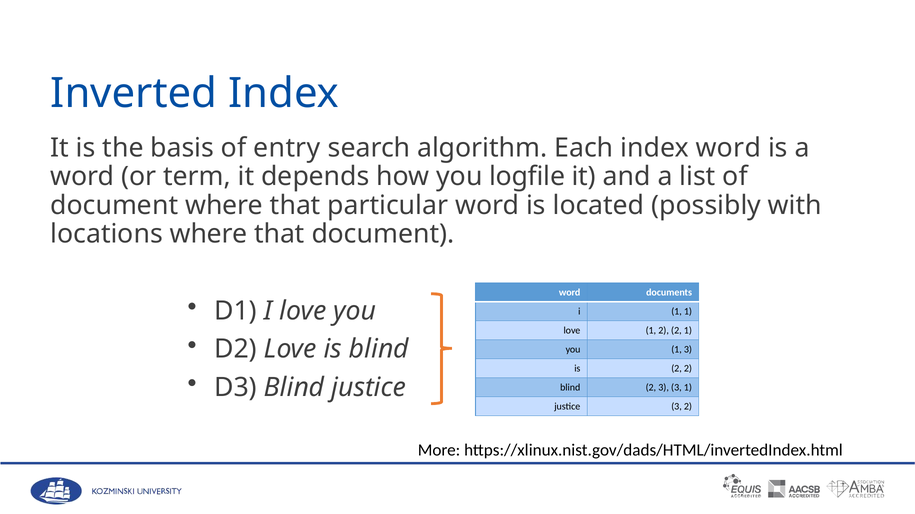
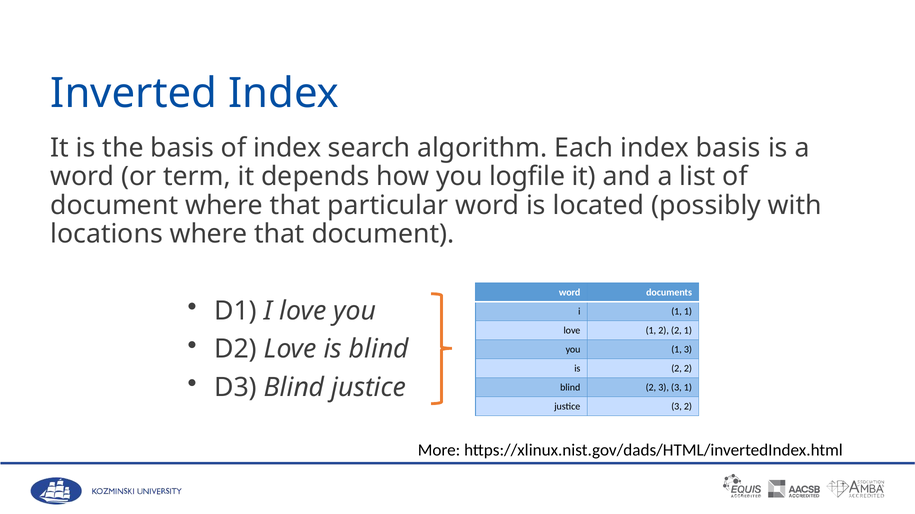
of entry: entry -> index
index word: word -> basis
